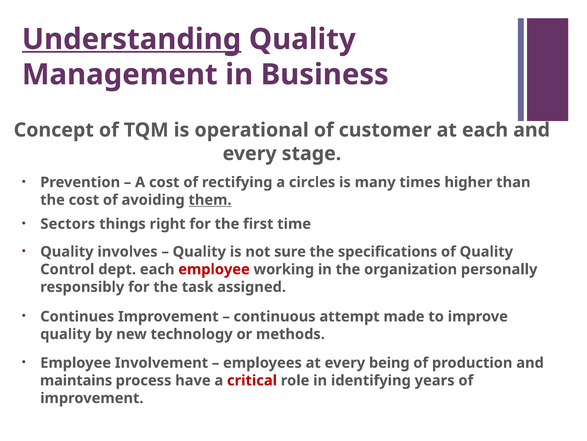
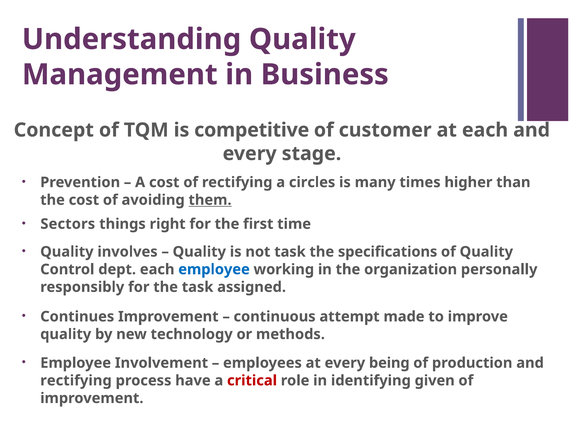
Understanding underline: present -> none
operational: operational -> competitive
not sure: sure -> task
employee at (214, 269) colour: red -> blue
maintains at (76, 380): maintains -> rectifying
years: years -> given
